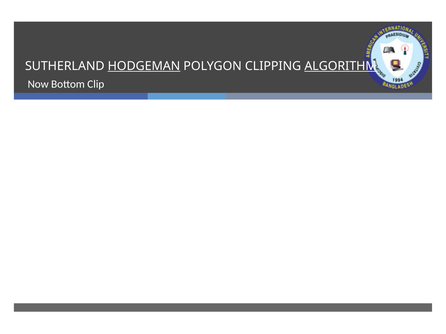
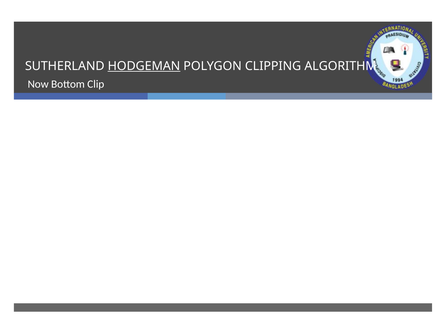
ALGORITHM underline: present -> none
